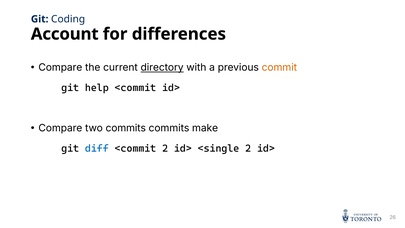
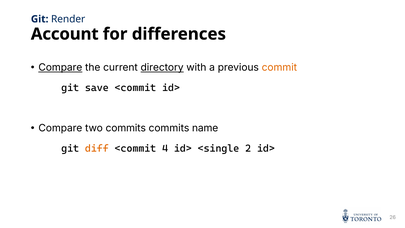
Coding: Coding -> Render
Compare at (60, 68) underline: none -> present
help: help -> save
make: make -> name
diff colour: blue -> orange
<commit 2: 2 -> 4
